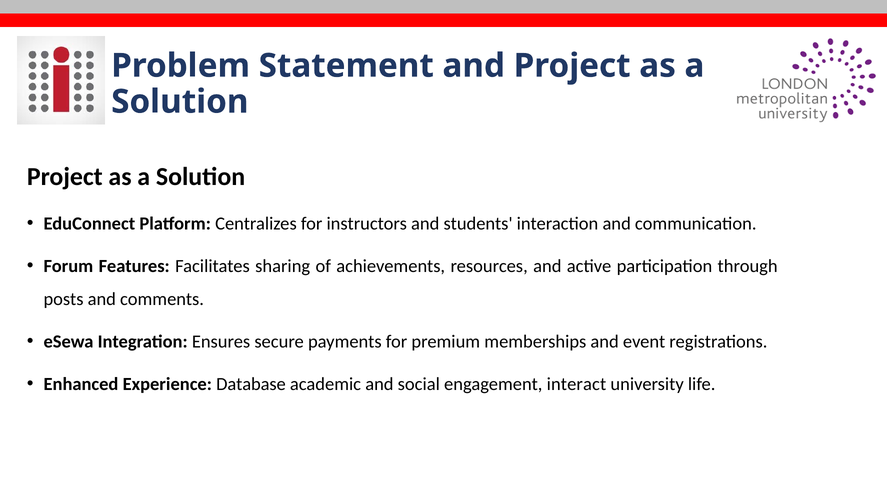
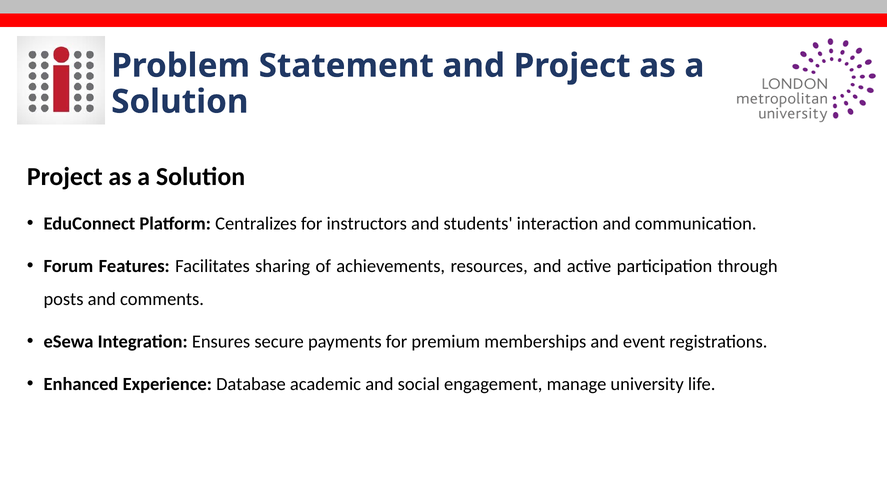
interact: interact -> manage
